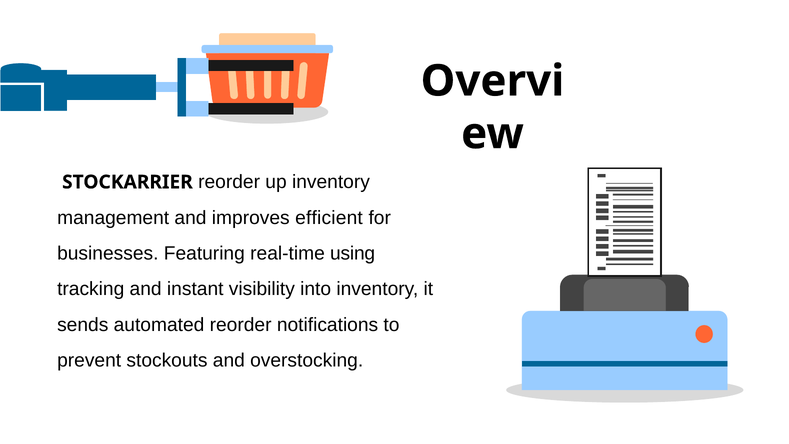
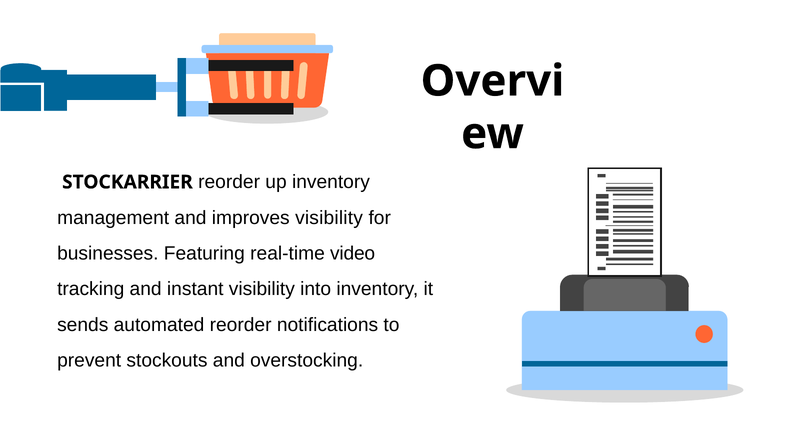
improves efficient: efficient -> visibility
using: using -> video
